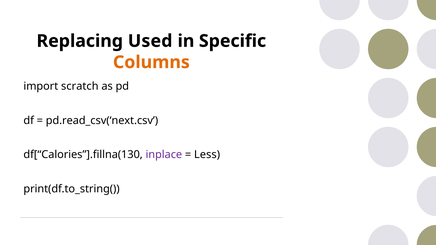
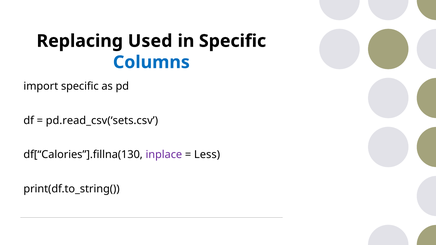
Columns colour: orange -> blue
import scratch: scratch -> specific
pd.read_csv(‘next.csv: pd.read_csv(‘next.csv -> pd.read_csv(‘sets.csv
